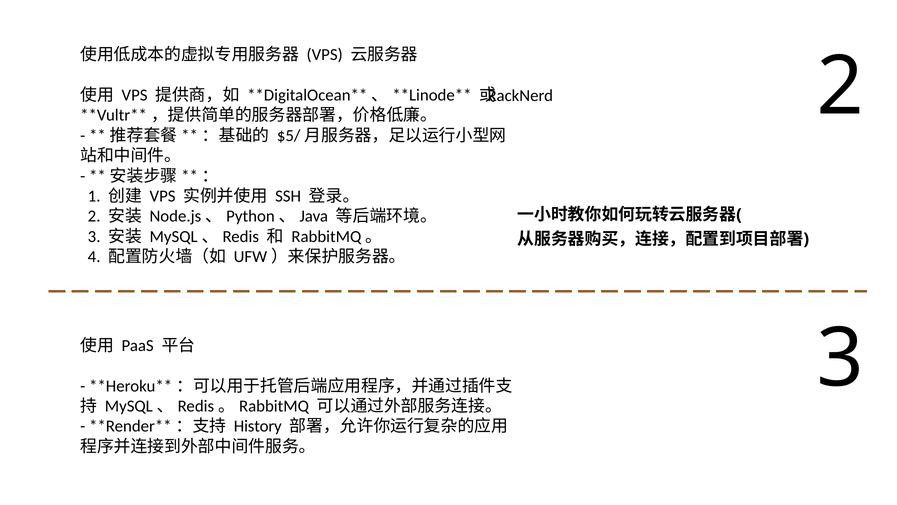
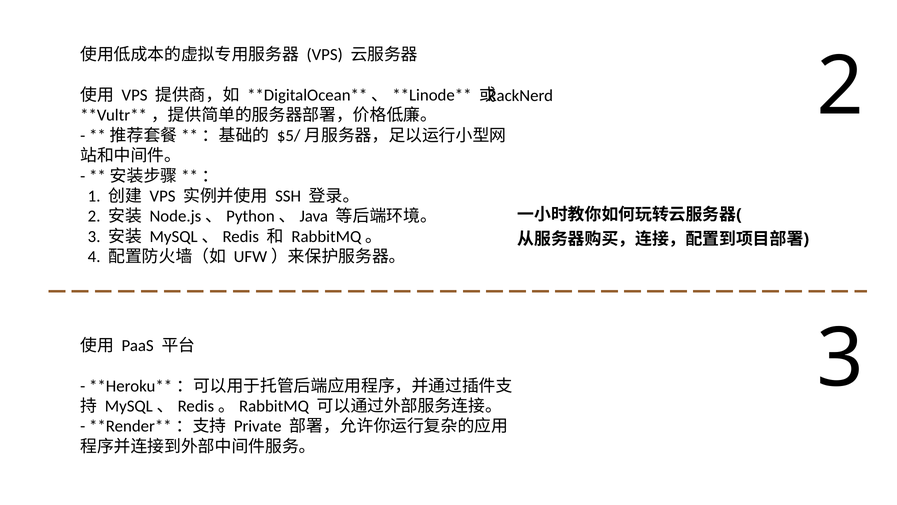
History: History -> Private
